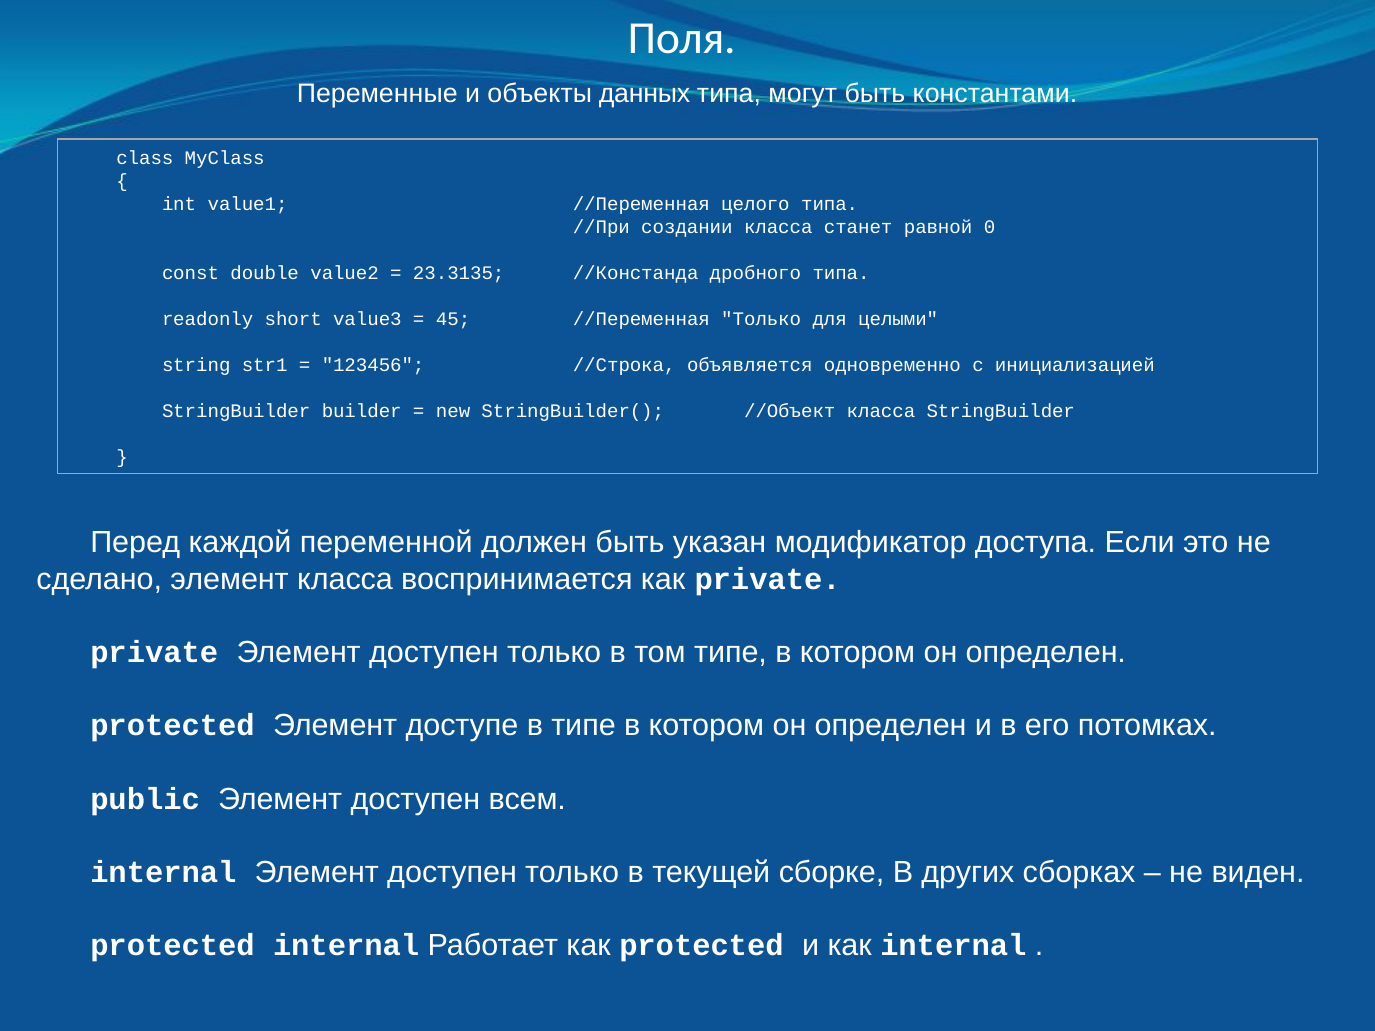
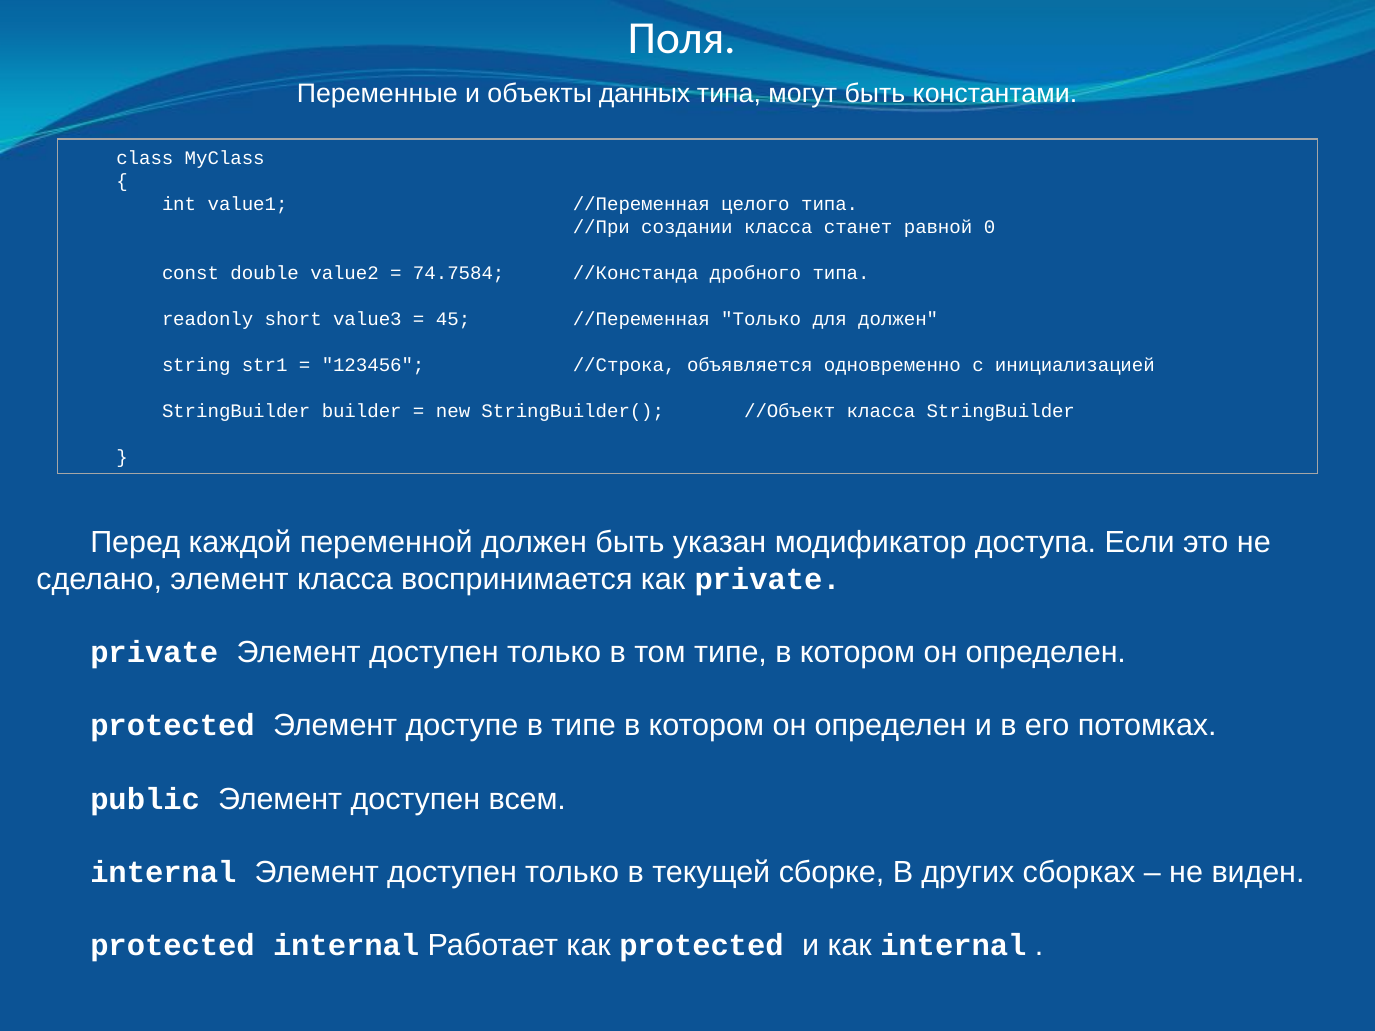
23.3135: 23.3135 -> 74.7584
для целыми: целыми -> должен
